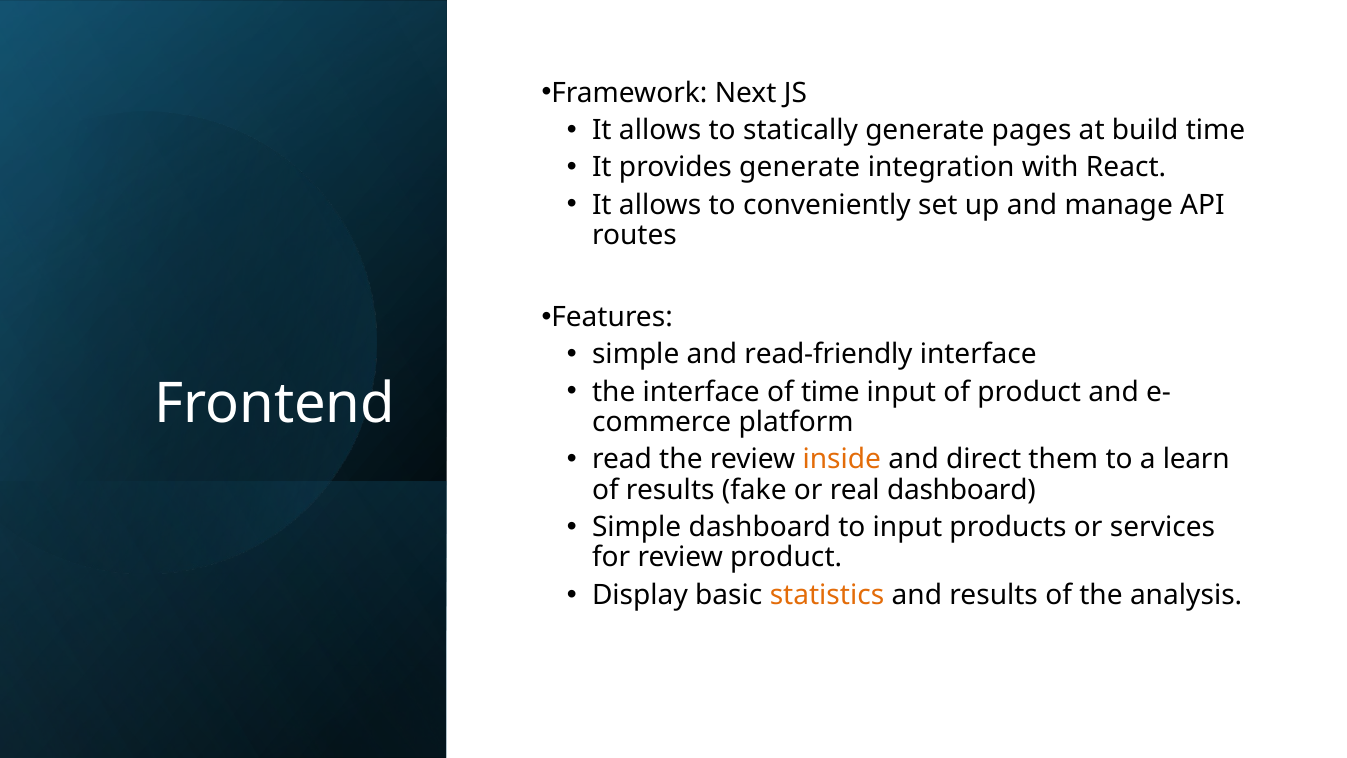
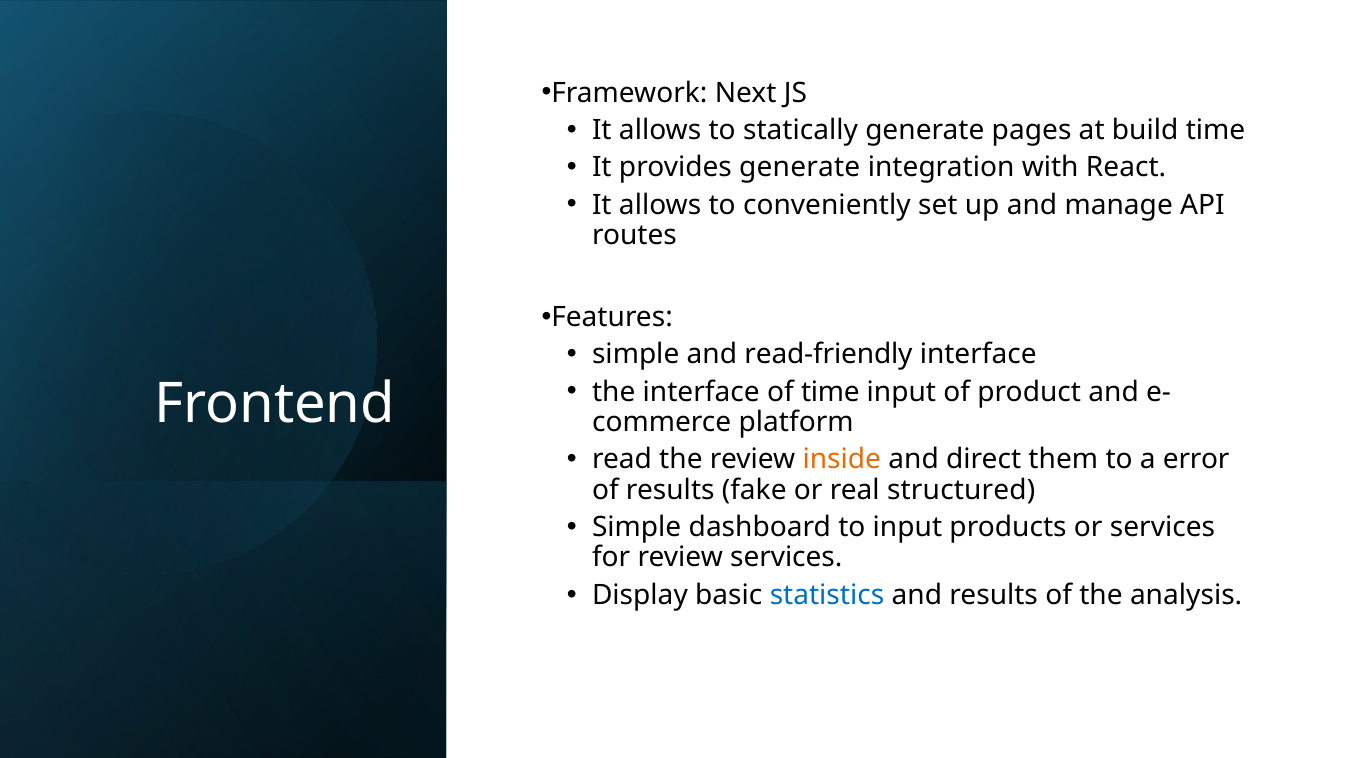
learn: learn -> error
real dashboard: dashboard -> structured
review product: product -> services
statistics colour: orange -> blue
